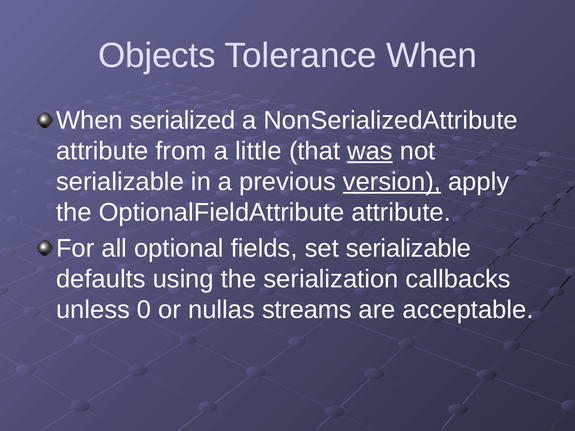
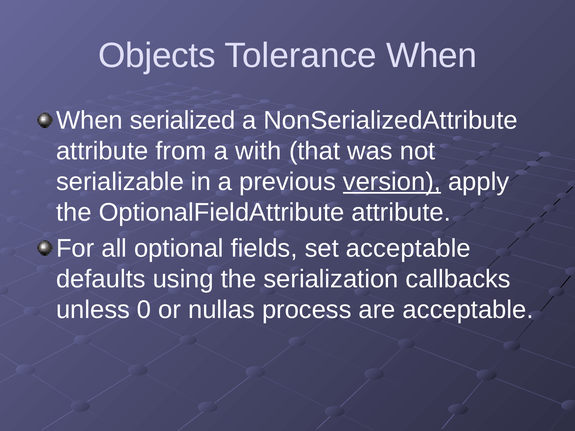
little: little -> with
was underline: present -> none
set serializable: serializable -> acceptable
streams: streams -> process
